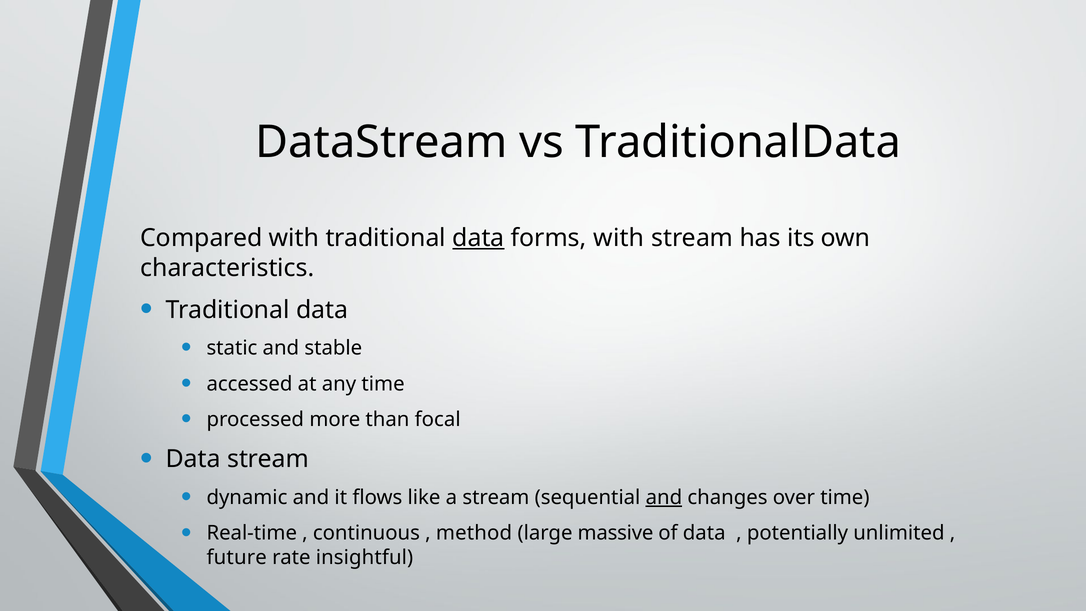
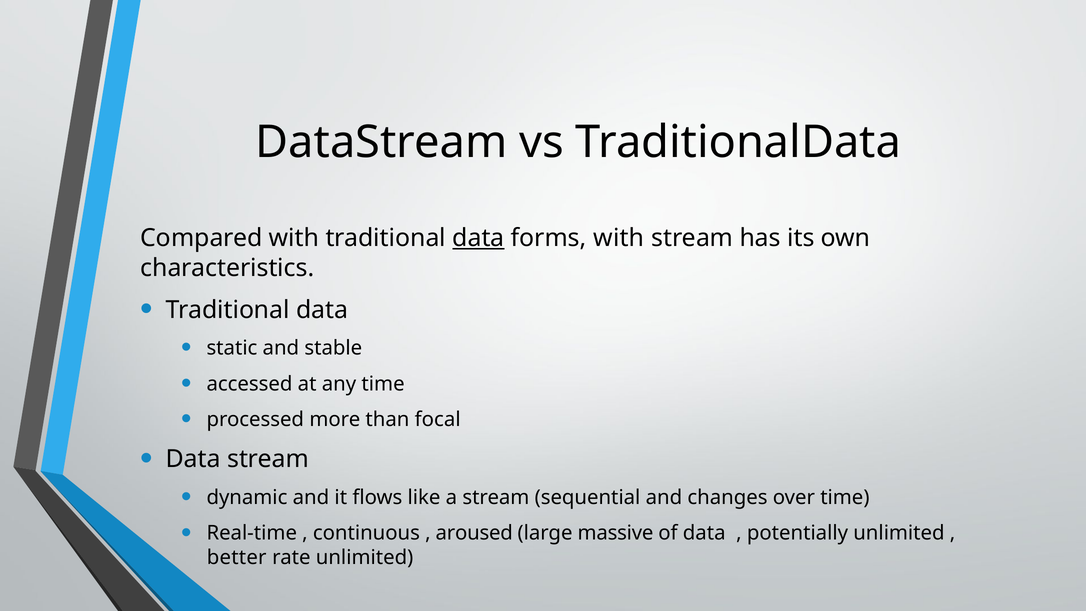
and at (664, 497) underline: present -> none
method: method -> aroused
future: future -> better
rate insightful: insightful -> unlimited
